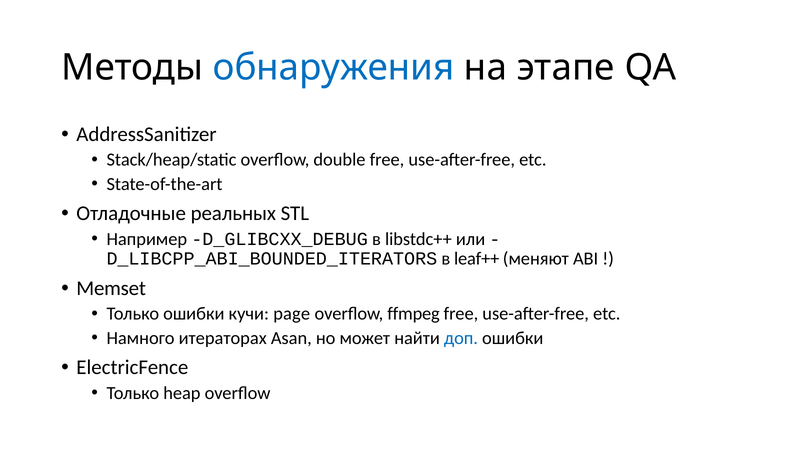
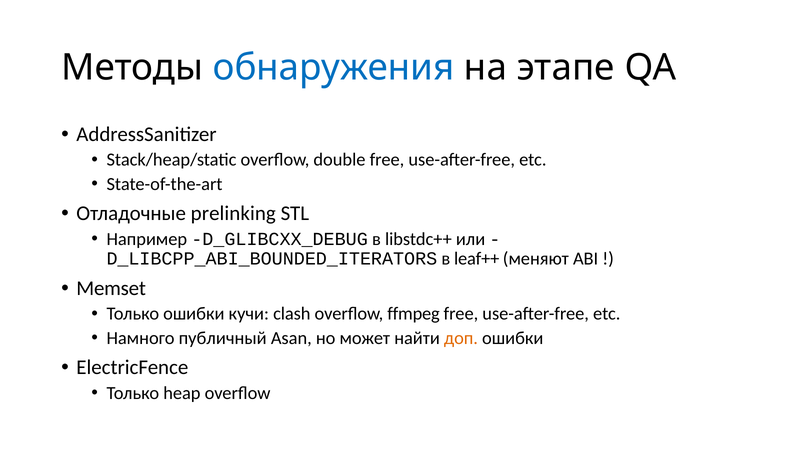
реальных: реальных -> prelinking
page: page -> clash
итераторах: итераторах -> публичный
доп colour: blue -> orange
